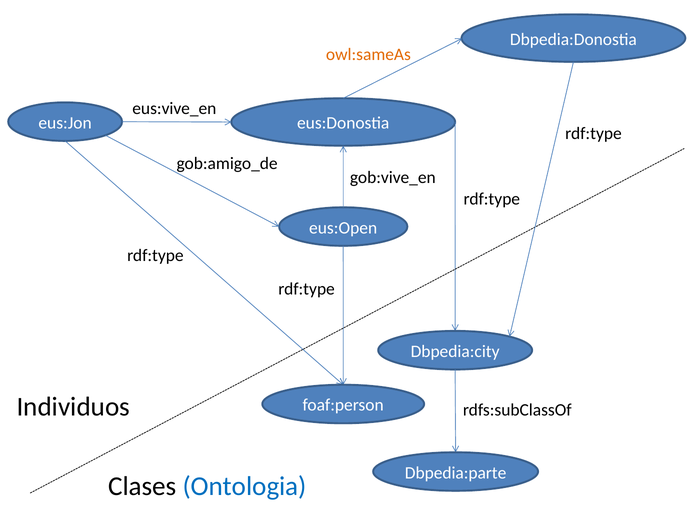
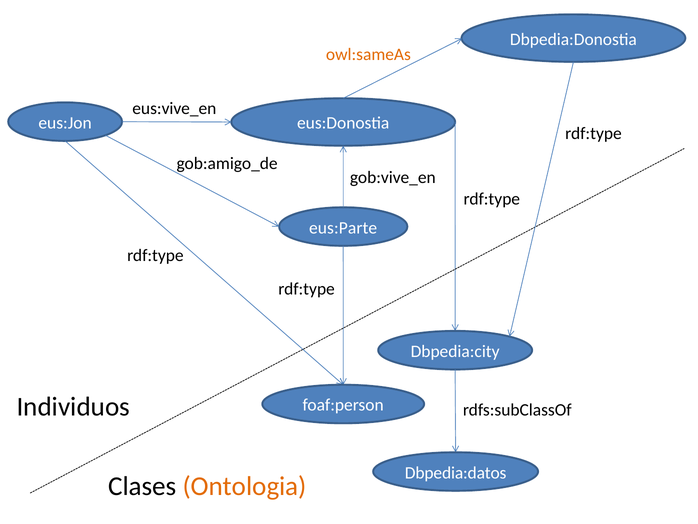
eus:Open: eus:Open -> eus:Parte
Dbpedia:parte: Dbpedia:parte -> Dbpedia:datos
Ontologia colour: blue -> orange
